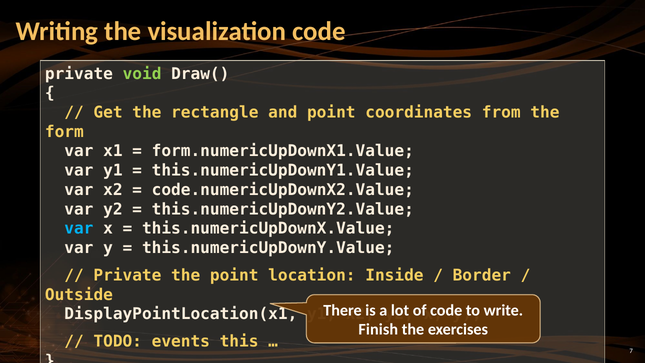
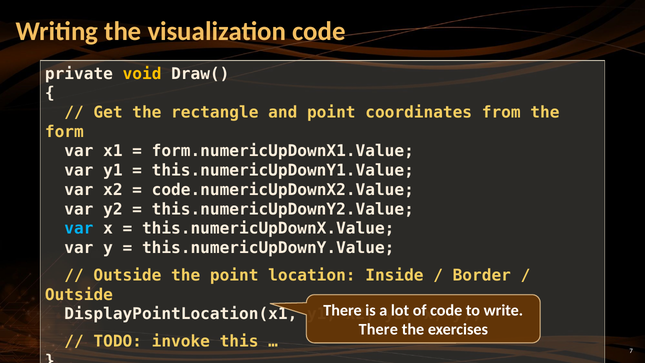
void colour: light green -> yellow
Private at (127, 275): Private -> Outside
Finish at (378, 329): Finish -> There
events: events -> invoke
